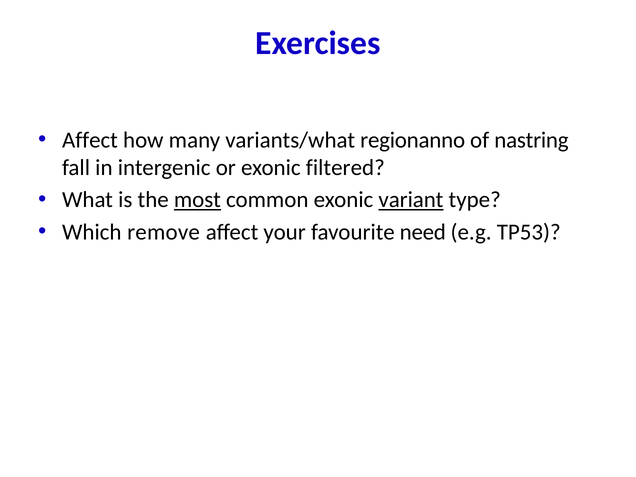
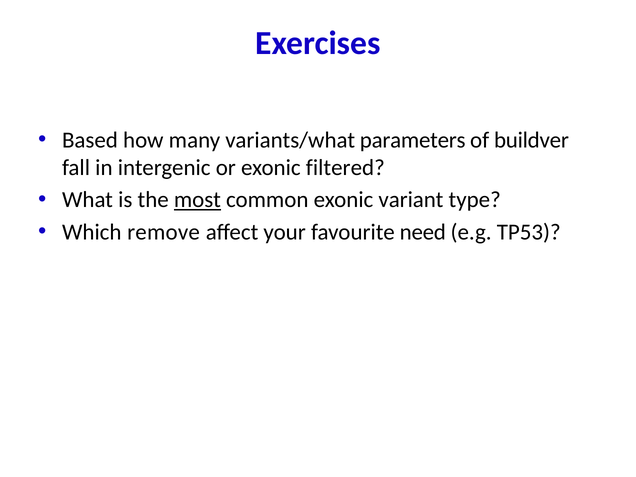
Affect at (90, 140): Affect -> Based
regionanno: regionanno -> parameters
nastring: nastring -> buildver
variant underline: present -> none
